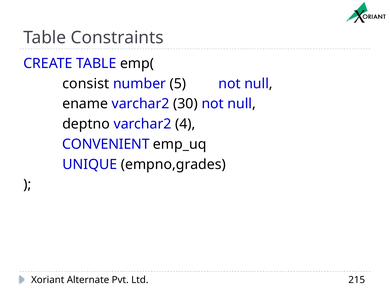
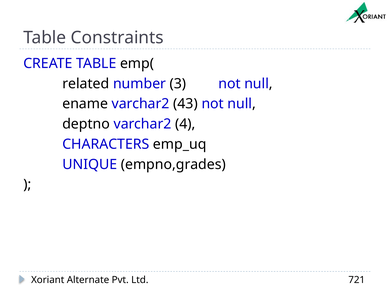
consist: consist -> related
5: 5 -> 3
30: 30 -> 43
CONVENIENT: CONVENIENT -> CHARACTERS
215: 215 -> 721
